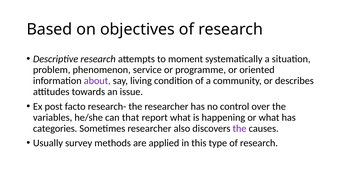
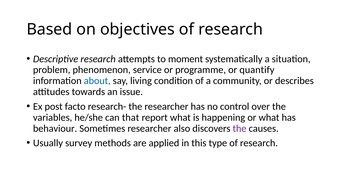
oriented: oriented -> quantify
about colour: purple -> blue
categories: categories -> behaviour
